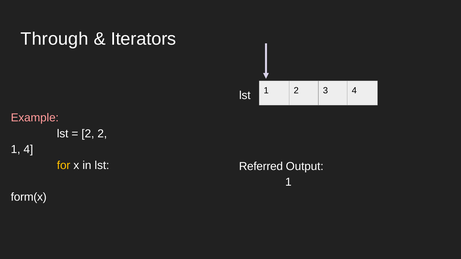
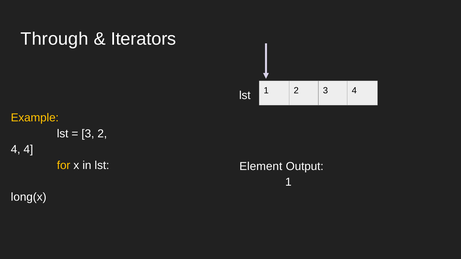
Example colour: pink -> yellow
2 at (88, 134): 2 -> 3
1 at (16, 150): 1 -> 4
Referred: Referred -> Element
form(x: form(x -> long(x
